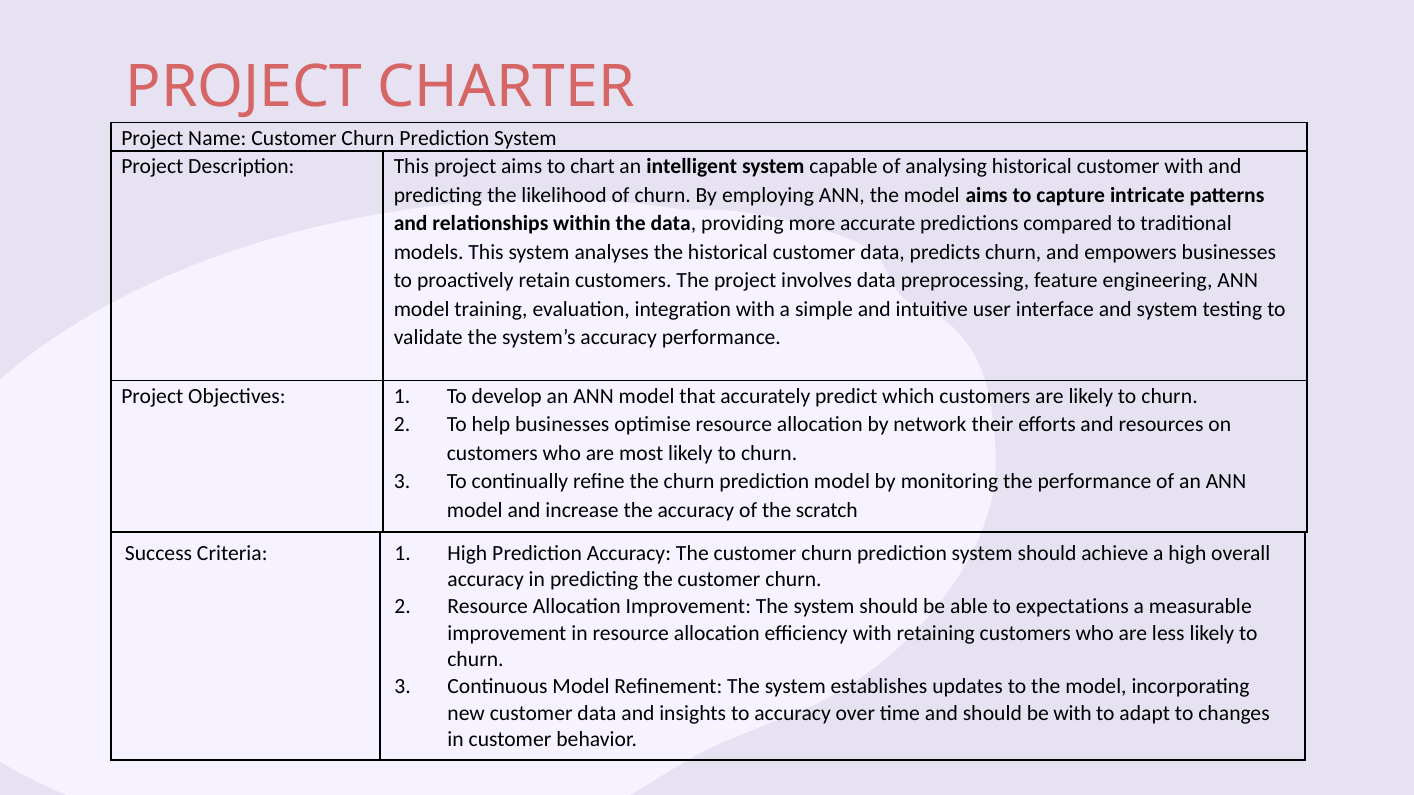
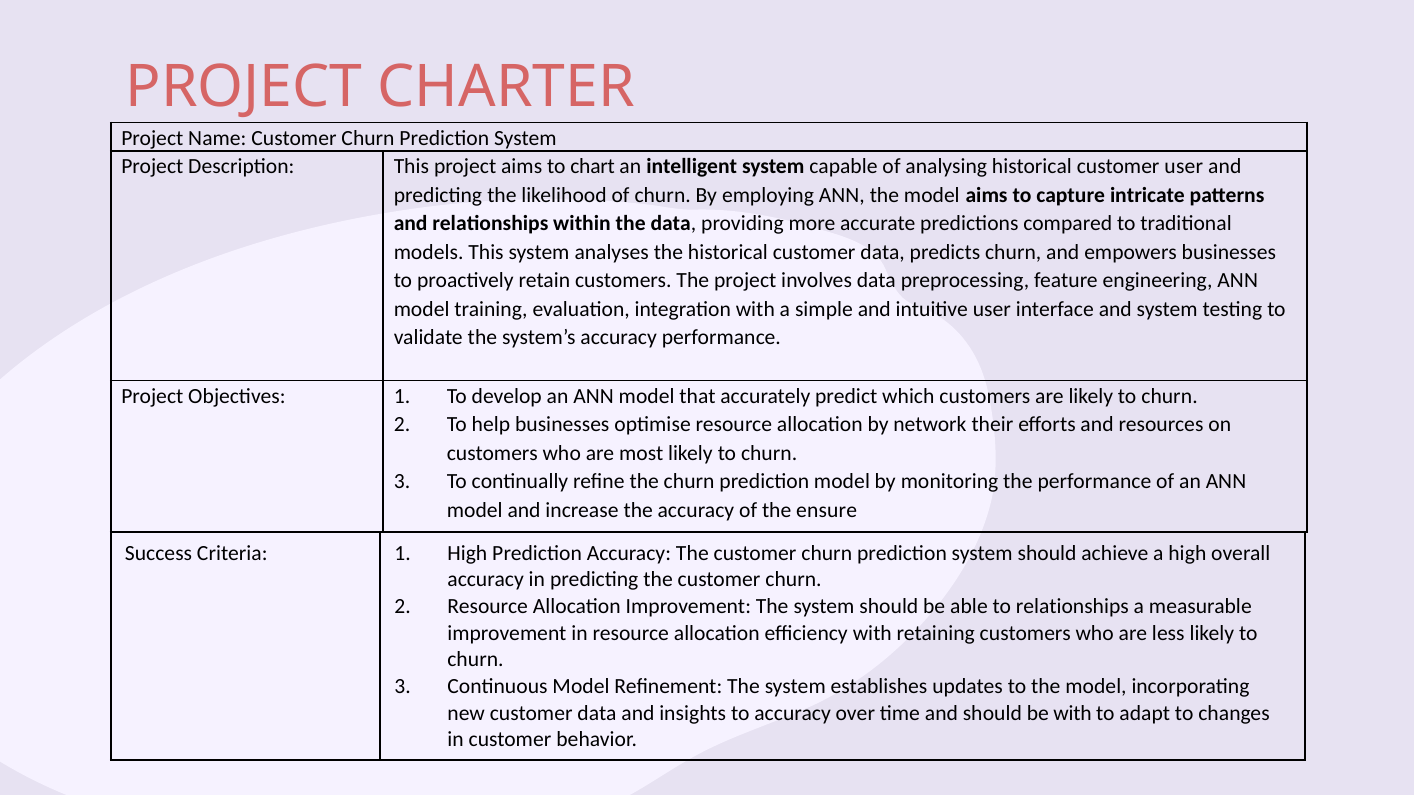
customer with: with -> user
scratch: scratch -> ensure
to expectations: expectations -> relationships
